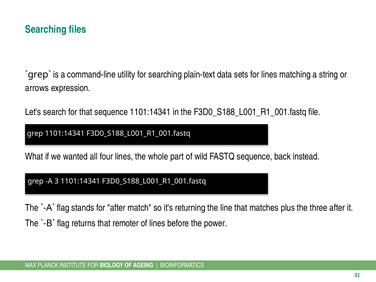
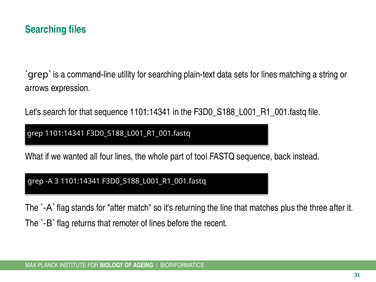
wild: wild -> tool
power: power -> recent
